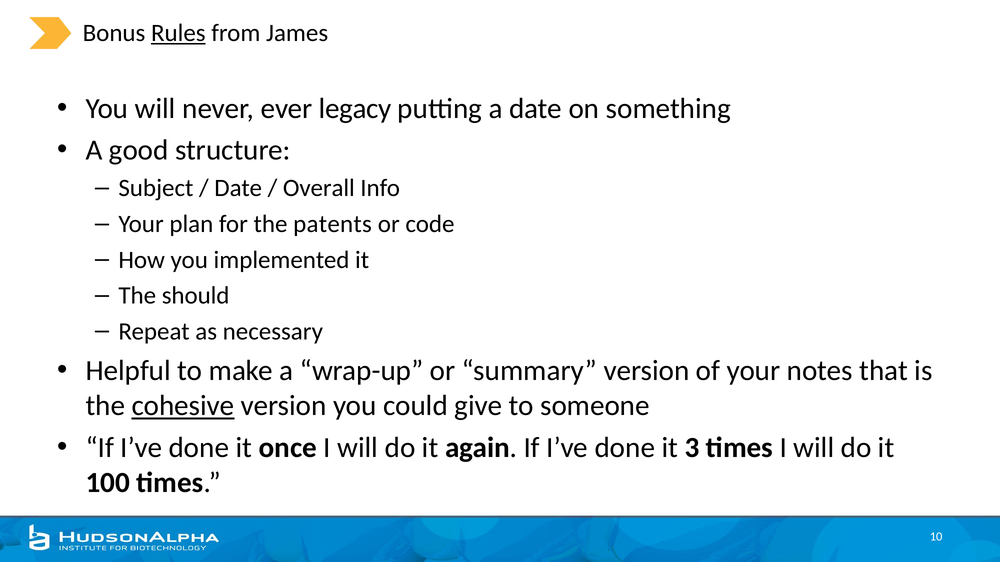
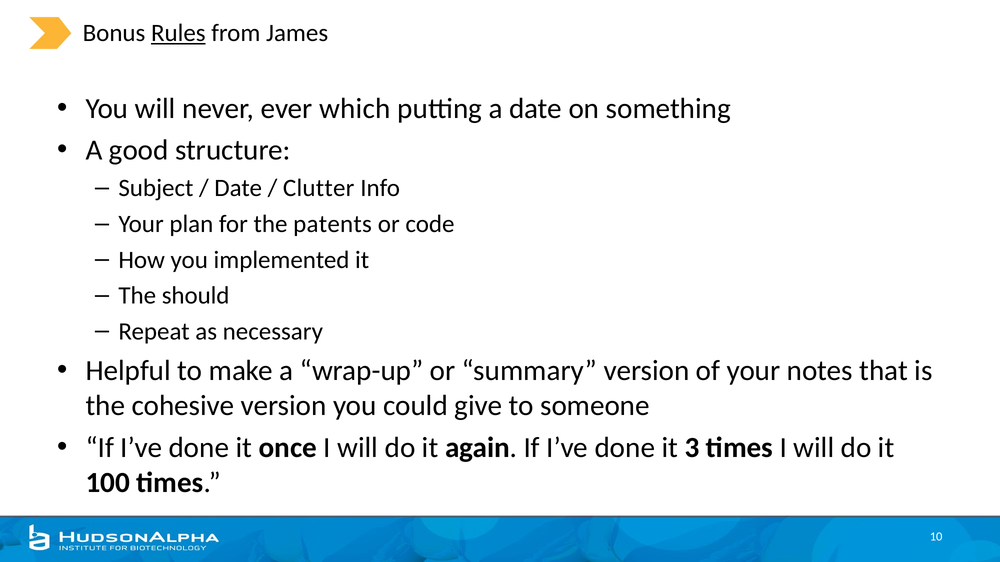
legacy: legacy -> which
Overall: Overall -> Clutter
cohesive underline: present -> none
